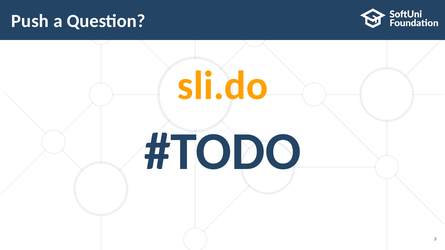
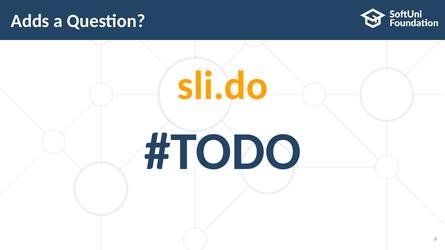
Push: Push -> Adds
